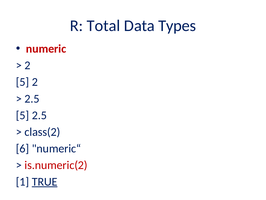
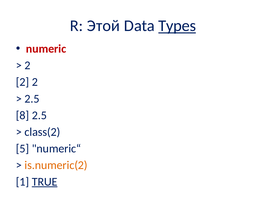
Total: Total -> Этой
Types underline: none -> present
5 at (23, 82): 5 -> 2
5 at (23, 115): 5 -> 8
6: 6 -> 5
is.numeric(2 colour: red -> orange
